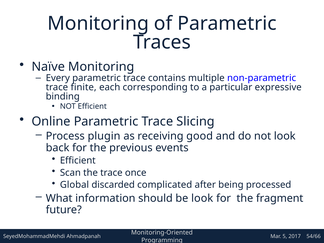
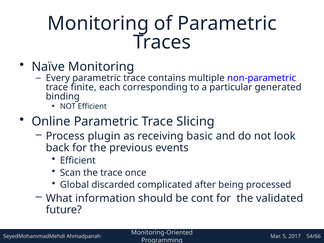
expressive: expressive -> generated
good: good -> basic
be look: look -> cont
fragment: fragment -> validated
